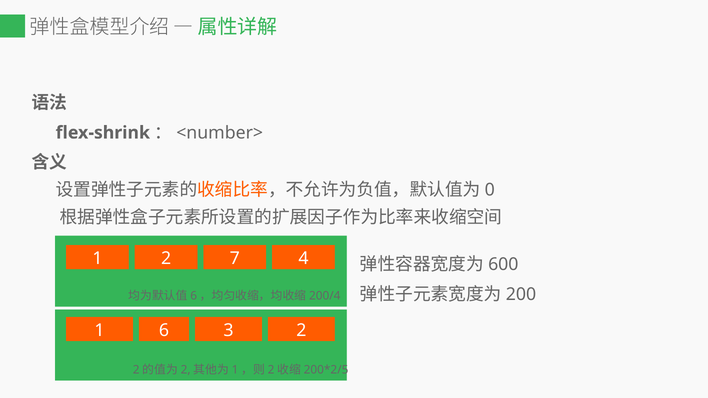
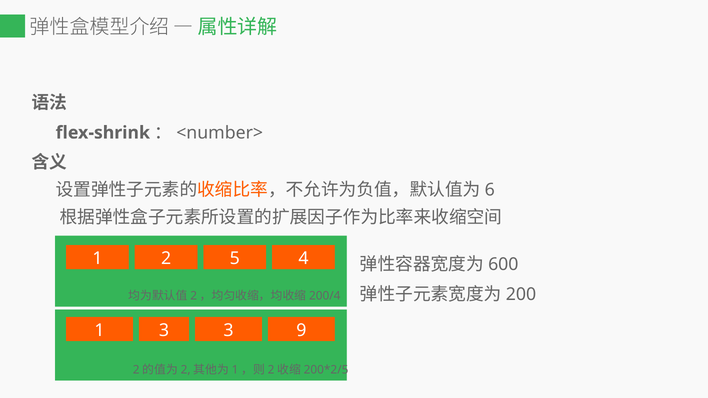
0: 0 -> 6
7: 7 -> 5
6 at (194, 296): 6 -> 2
1 6: 6 -> 3
3 2: 2 -> 9
